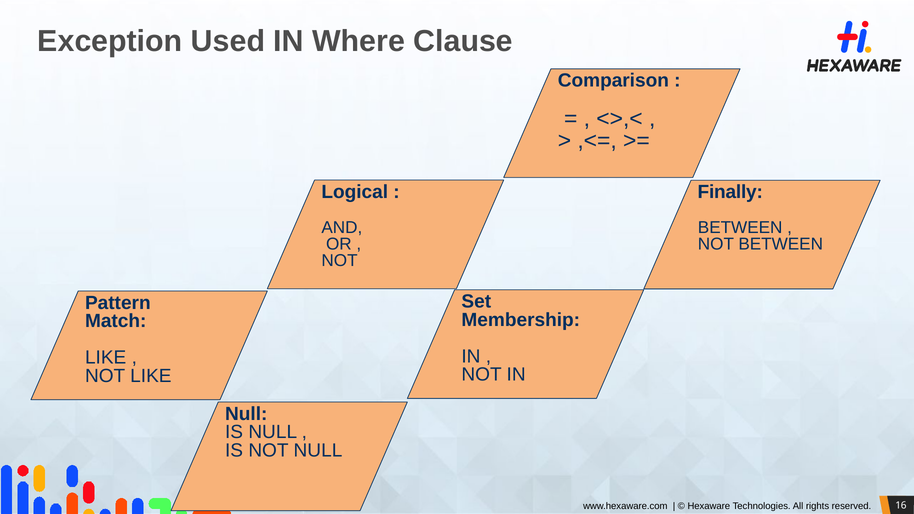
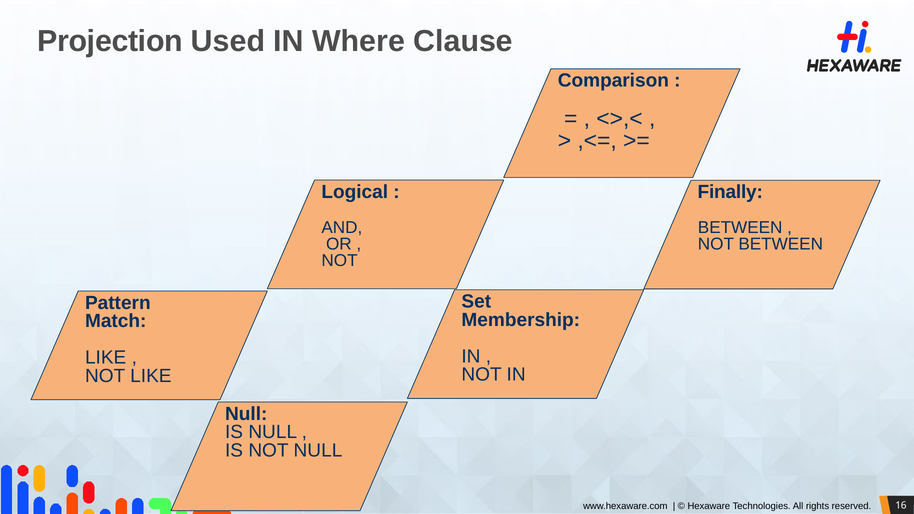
Exception: Exception -> Projection
